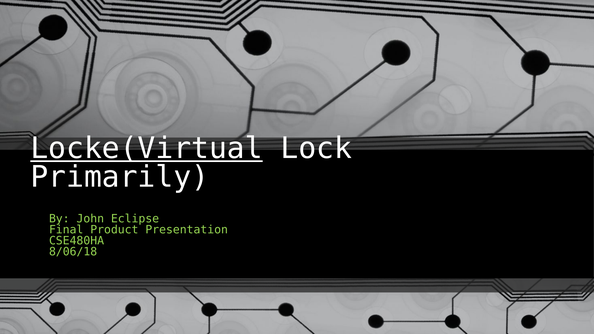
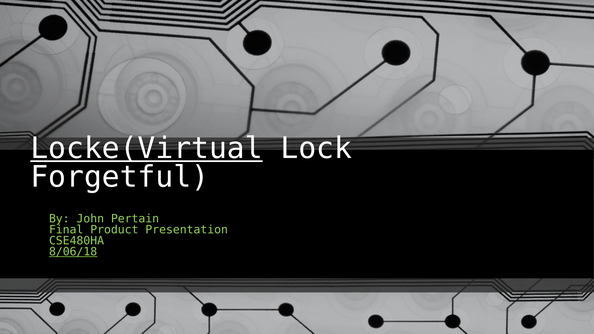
Primarily: Primarily -> Forgetful
Eclipse: Eclipse -> Pertain
8/06/18 underline: none -> present
